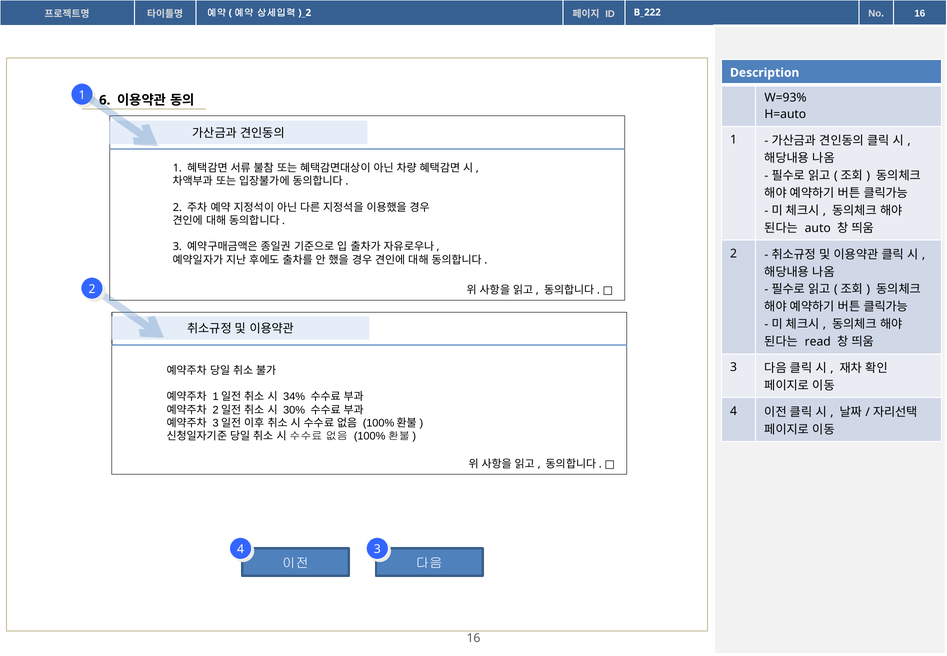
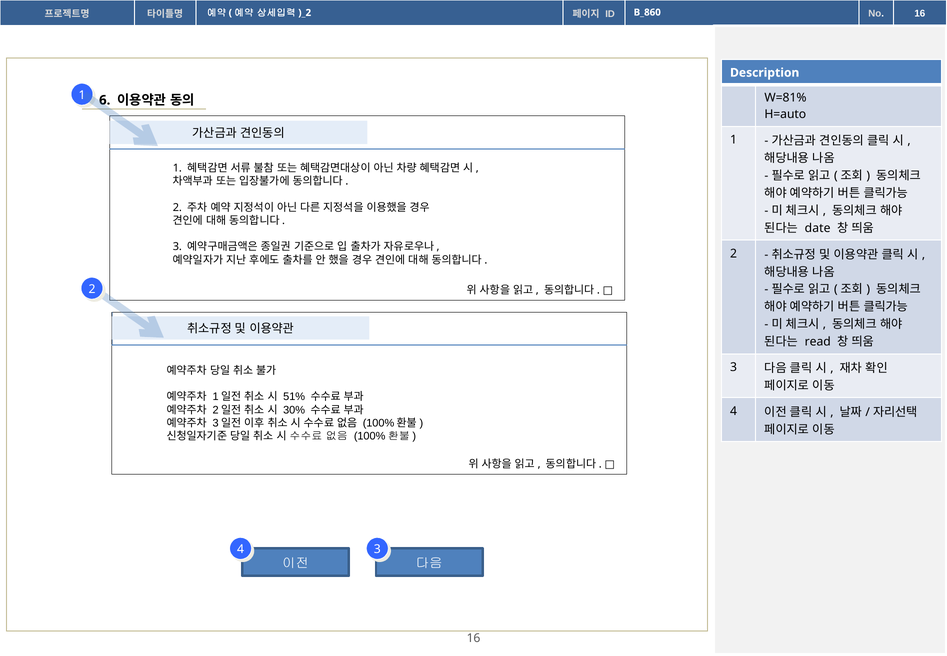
B_222: B_222 -> B_860
W=93%: W=93% -> W=81%
auto: auto -> date
34%: 34% -> 51%
